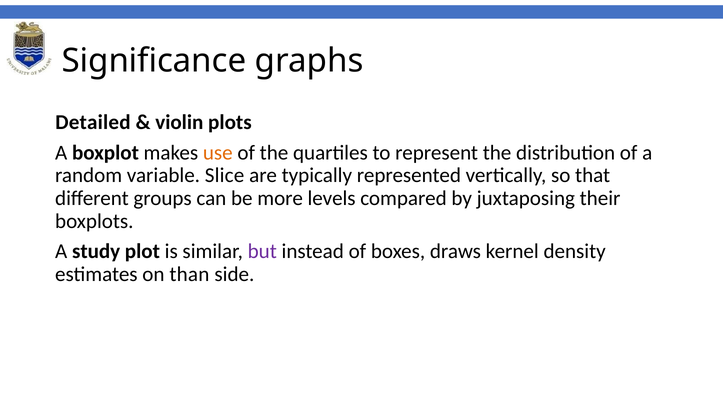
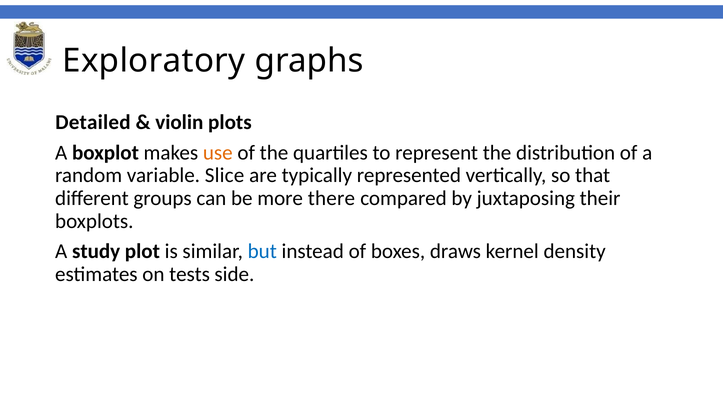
Significance: Significance -> Exploratory
levels: levels -> there
but colour: purple -> blue
than: than -> tests
